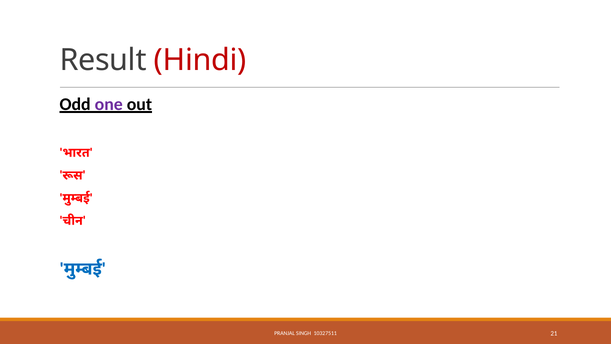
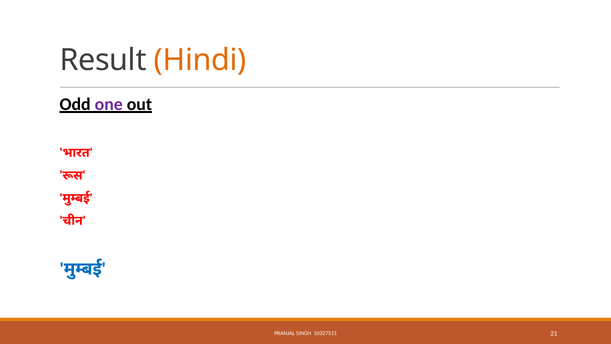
Hindi colour: red -> orange
